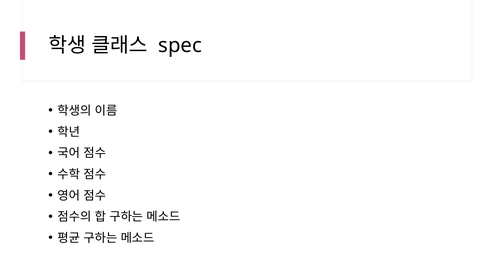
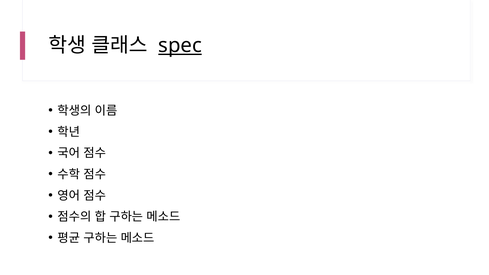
spec underline: none -> present
